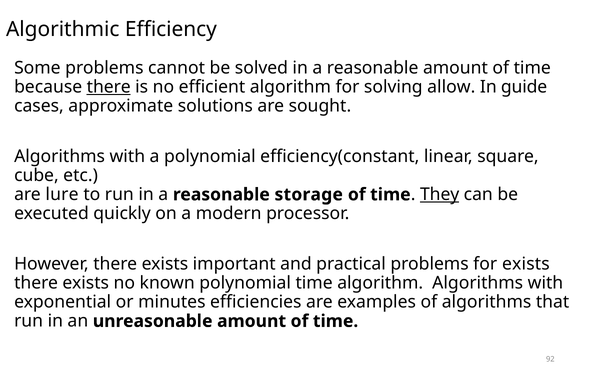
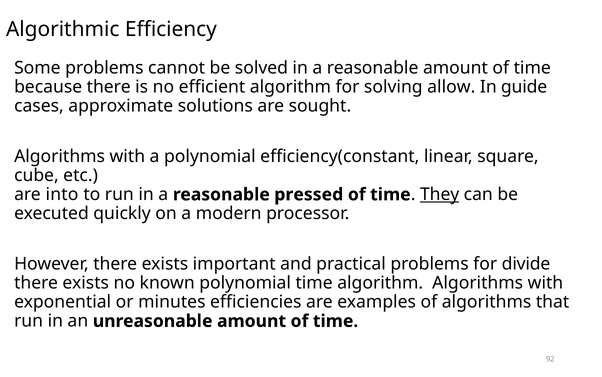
there at (109, 87) underline: present -> none
lure: lure -> into
storage: storage -> pressed
for exists: exists -> divide
